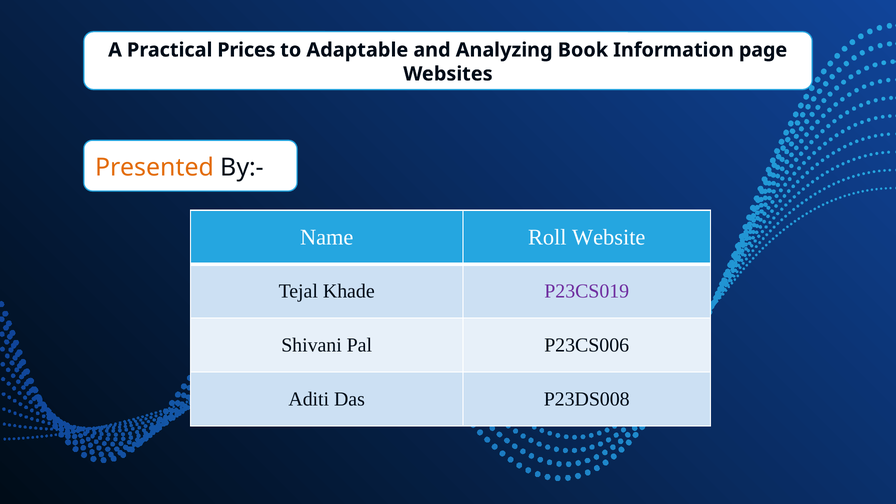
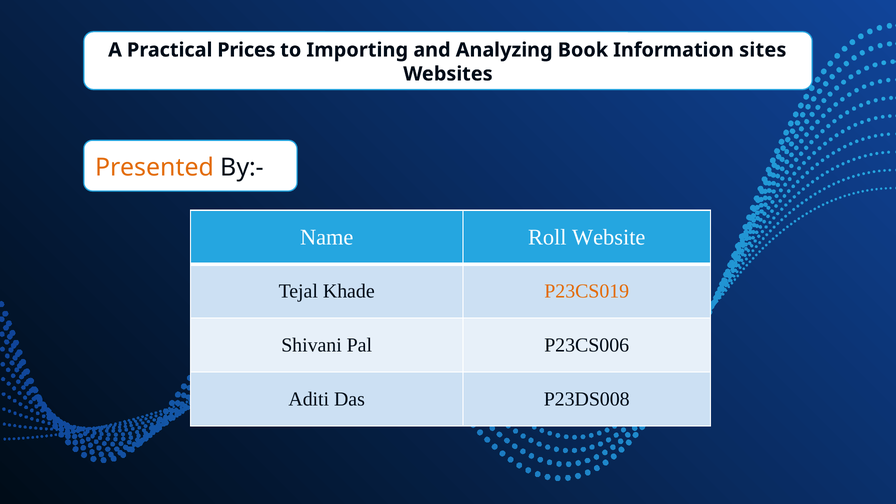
Adaptable: Adaptable -> Importing
page: page -> sites
P23CS019 colour: purple -> orange
